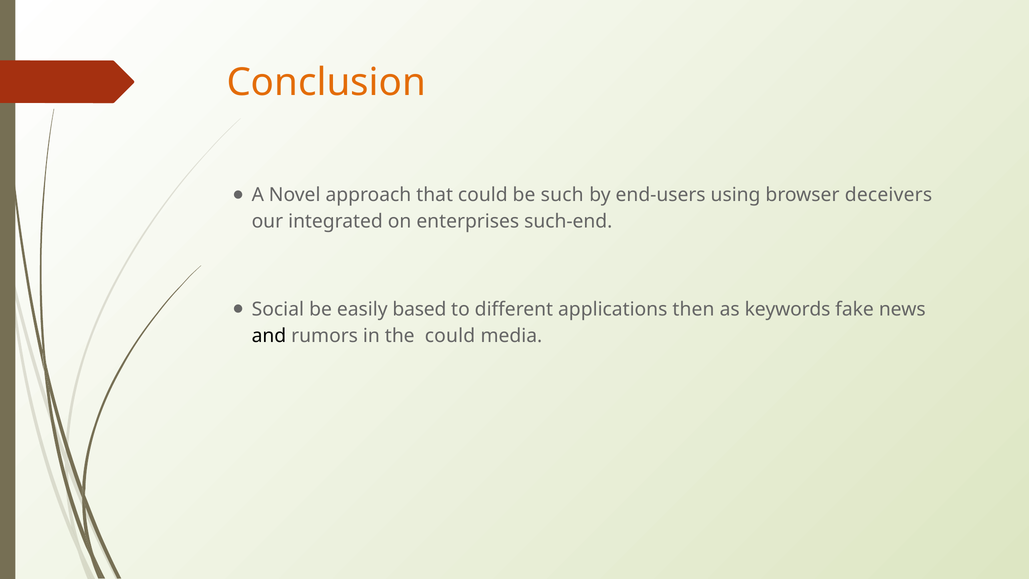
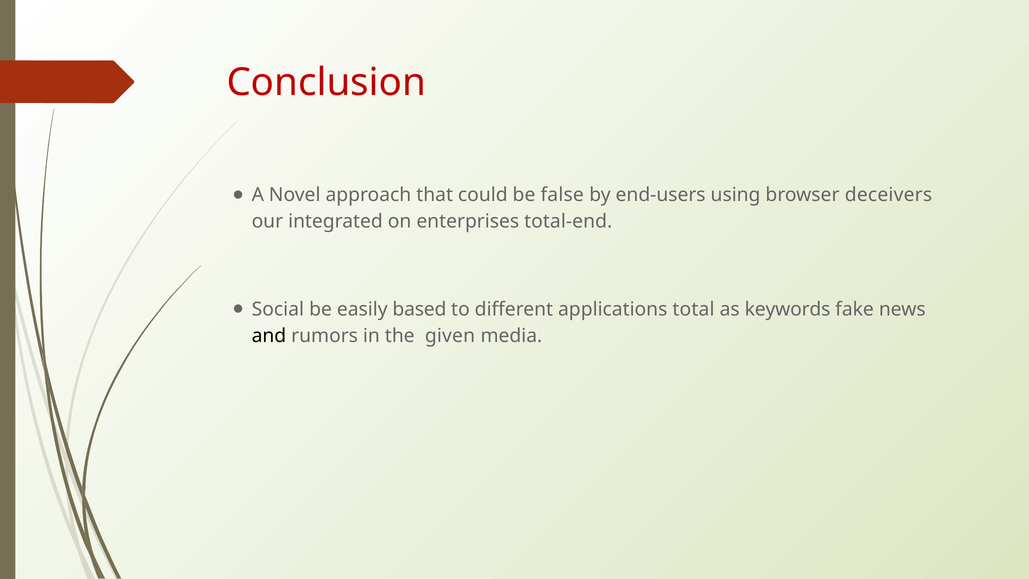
Conclusion colour: orange -> red
such: such -> false
such-end: such-end -> total-end
then: then -> total
the could: could -> given
